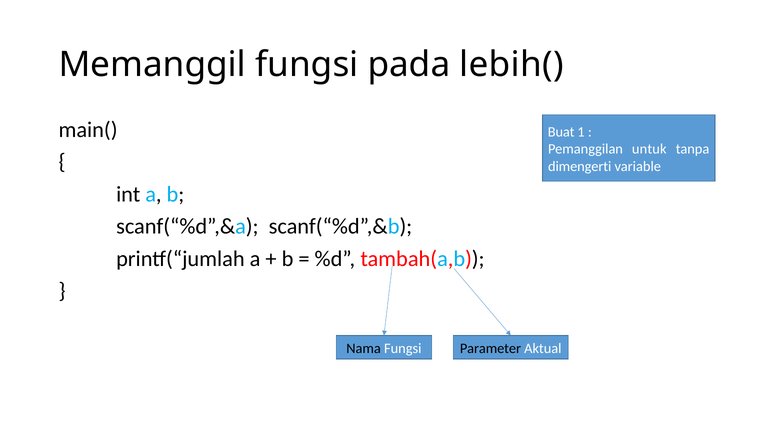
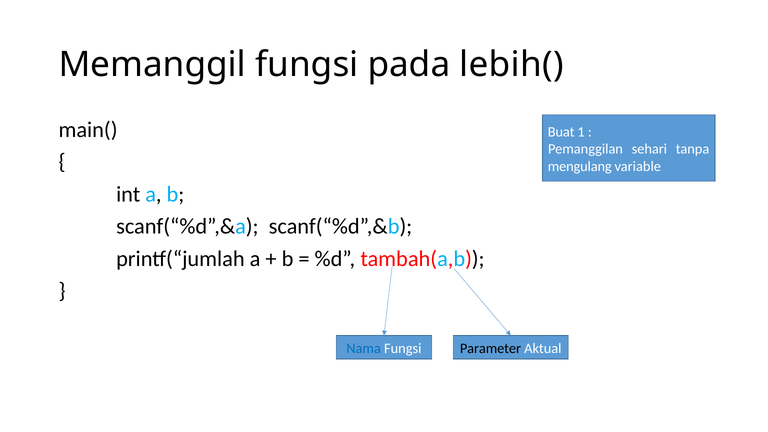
untuk: untuk -> sehari
dimengerti: dimengerti -> mengulang
Nama colour: black -> blue
